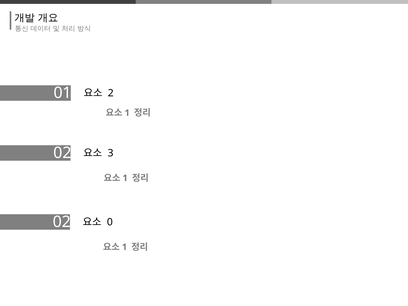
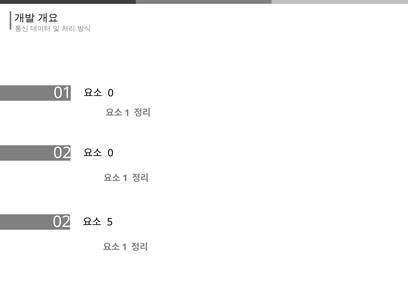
2 at (111, 93): 2 -> 0
3 at (111, 153): 3 -> 0
0: 0 -> 5
